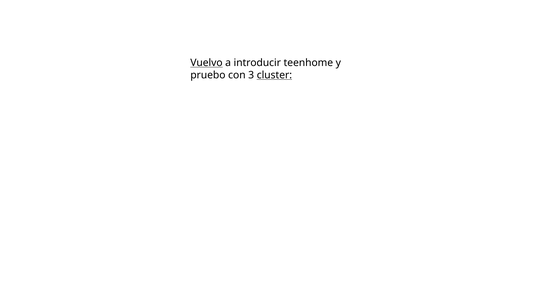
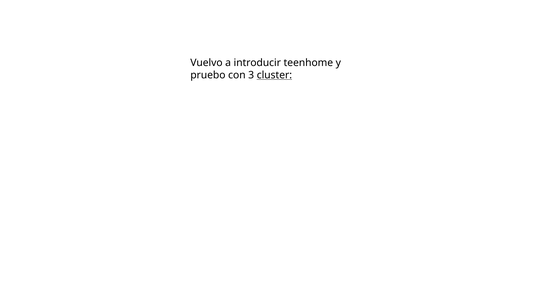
Vuelvo underline: present -> none
